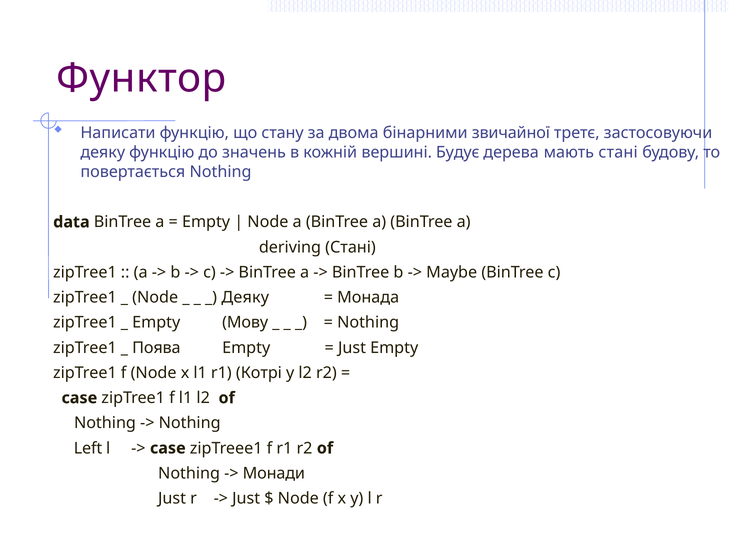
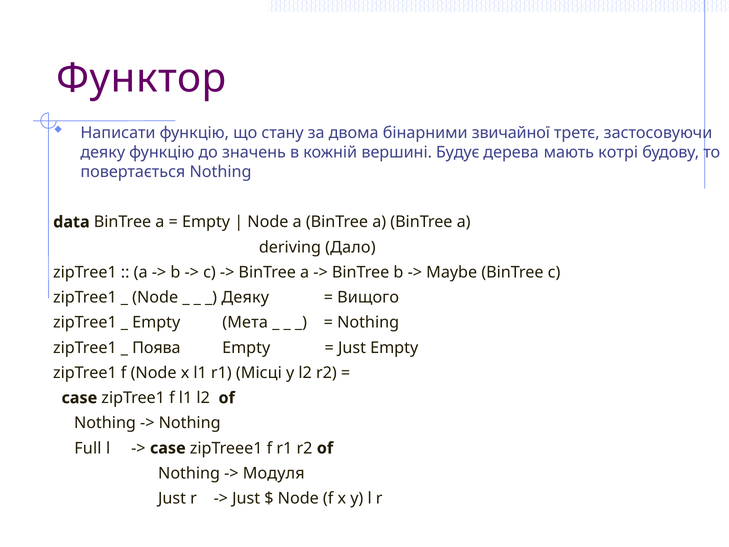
мають стані: стані -> котрі
deriving Стані: Стані -> Дало
Монада: Монада -> Вищого
Мову: Мову -> Мета
Котрі: Котрі -> Місці
Left: Left -> Full
Монади: Монади -> Модуля
